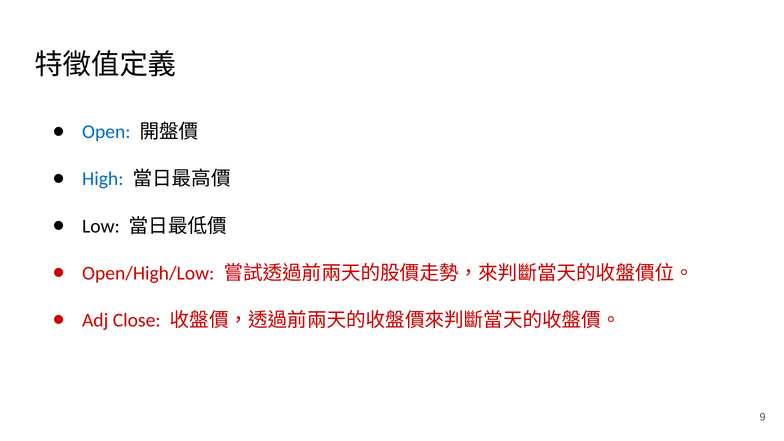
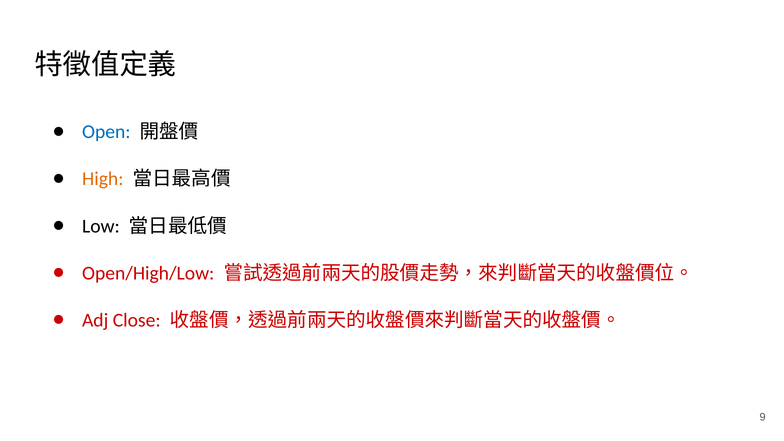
High colour: blue -> orange
